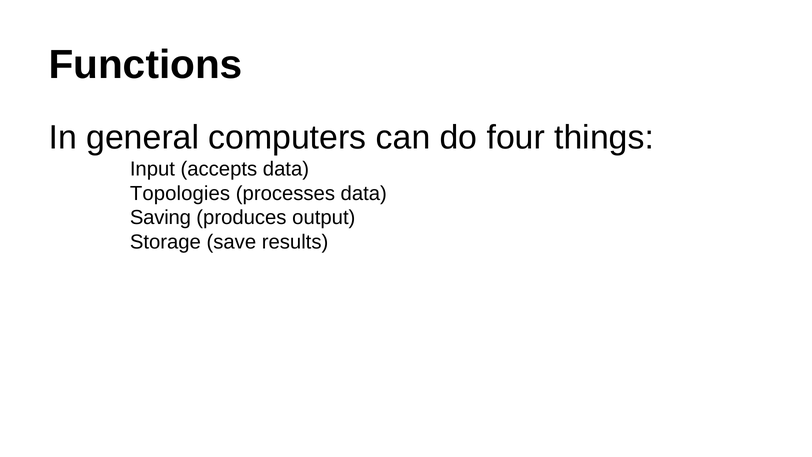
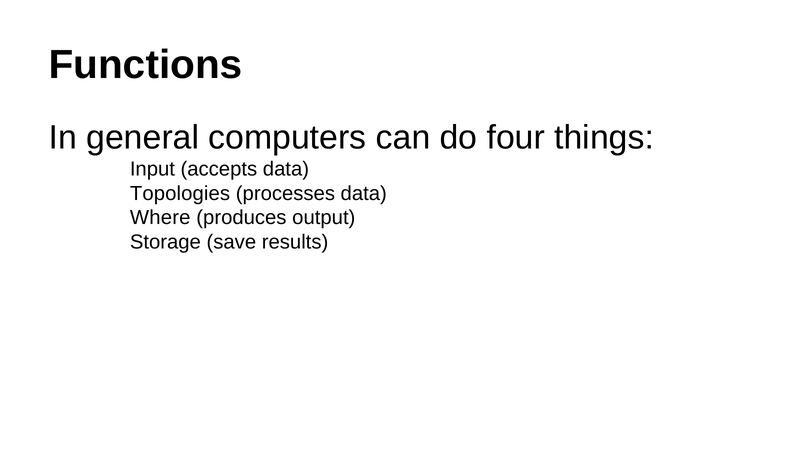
Saving: Saving -> Where
